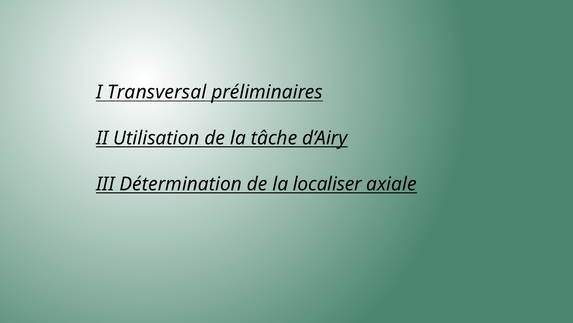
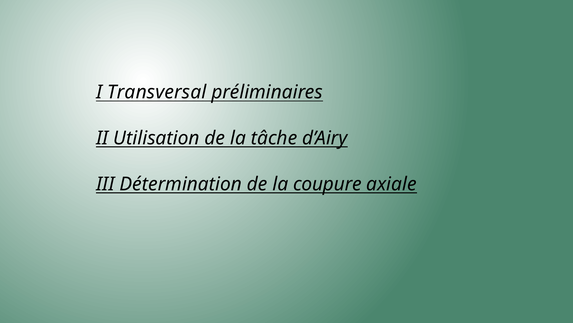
localiser: localiser -> coupure
